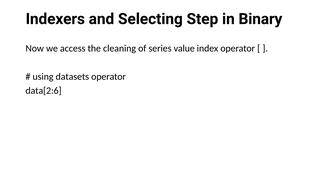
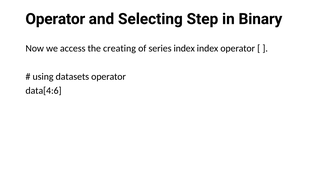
Indexers at (55, 19): Indexers -> Operator
cleaning: cleaning -> creating
series value: value -> index
data[2:6: data[2:6 -> data[4:6
